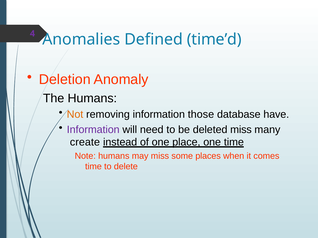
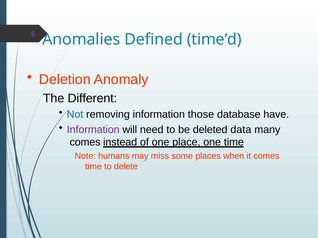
The Humans: Humans -> Different
Not colour: orange -> blue
deleted miss: miss -> data
create at (85, 143): create -> comes
